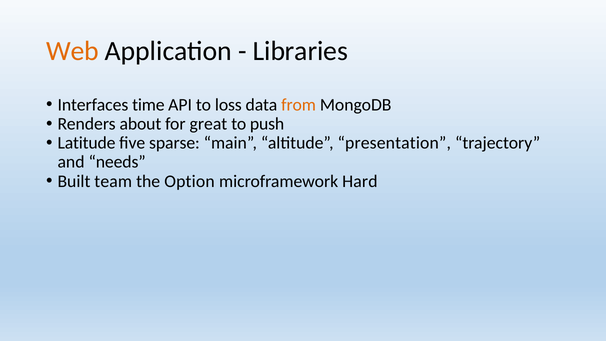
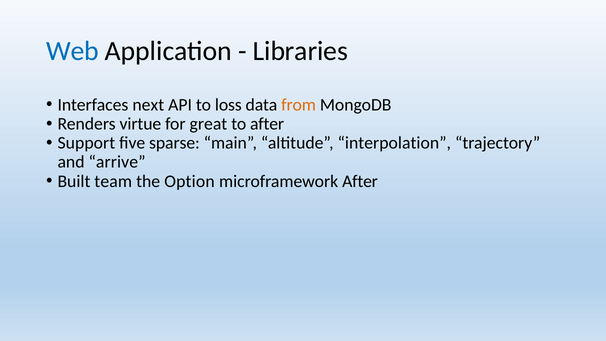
Web colour: orange -> blue
time: time -> next
about: about -> virtue
to push: push -> after
Latitude: Latitude -> Support
presentation: presentation -> interpolation
needs: needs -> arrive
microframework Hard: Hard -> After
